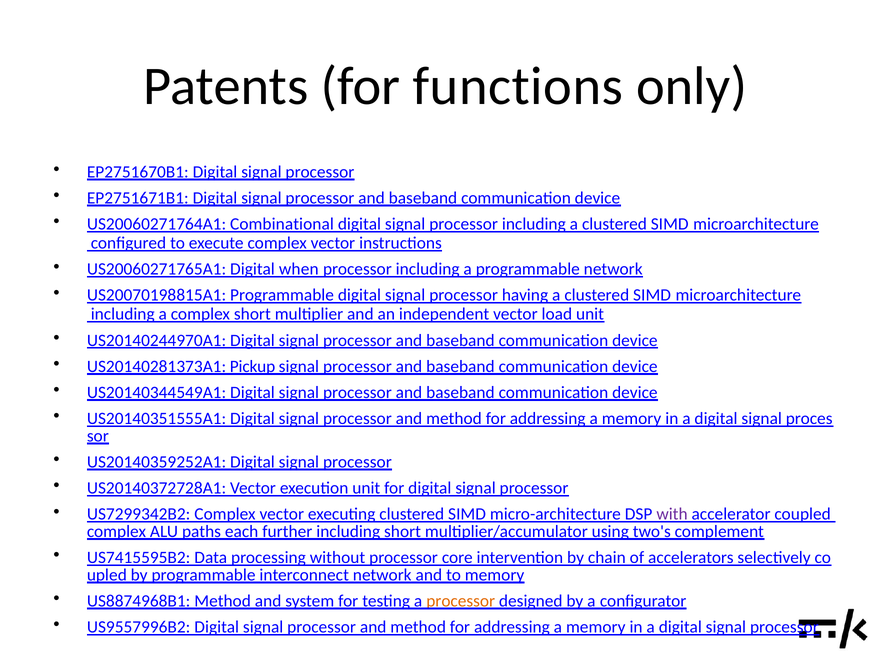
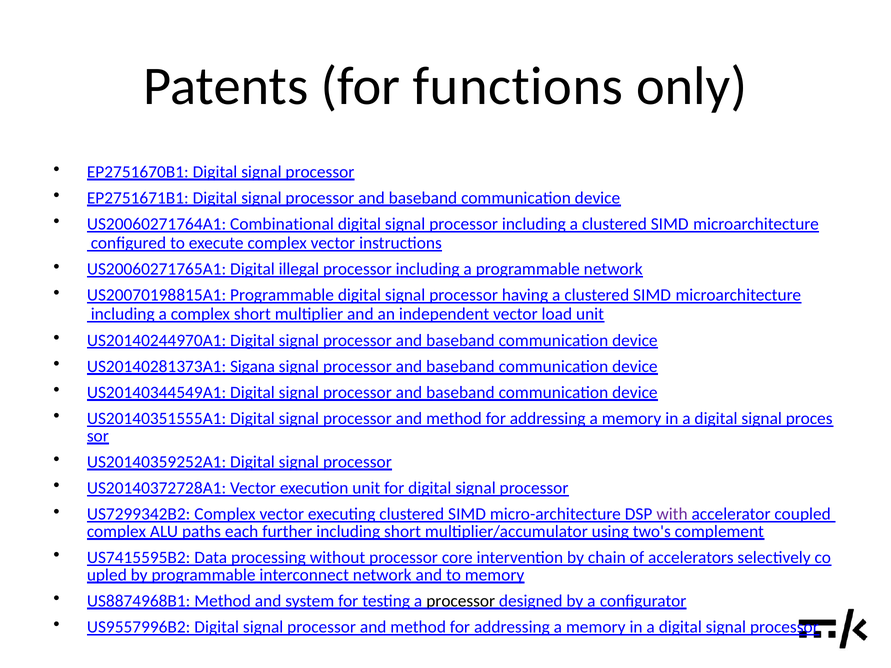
when: when -> illegal
Pickup: Pickup -> Sigana
processor at (461, 601) colour: orange -> black
